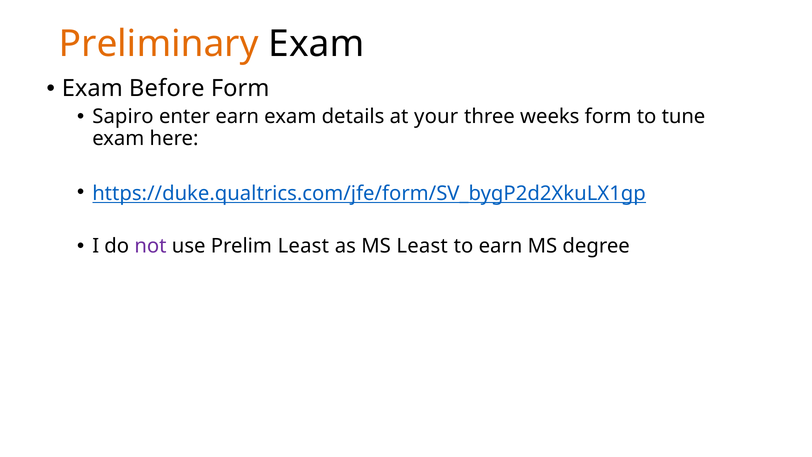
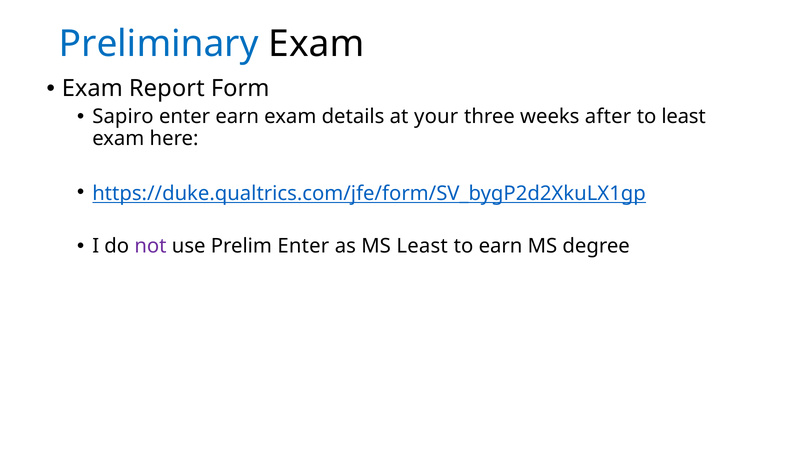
Preliminary colour: orange -> blue
Before: Before -> Report
weeks form: form -> after
to tune: tune -> least
Prelim Least: Least -> Enter
